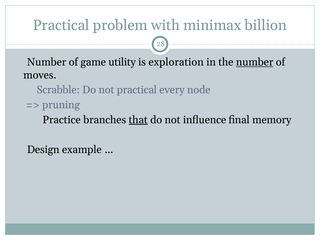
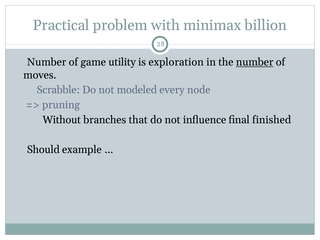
not practical: practical -> modeled
Practice: Practice -> Without
that underline: present -> none
memory: memory -> finished
Design: Design -> Should
